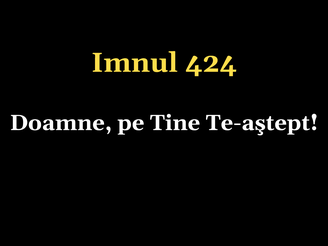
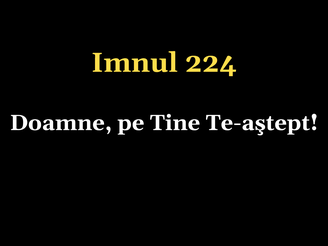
424: 424 -> 224
